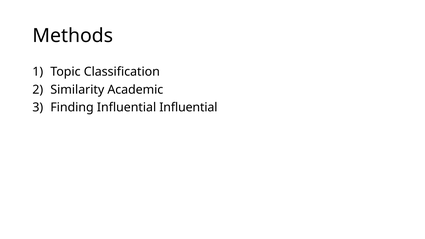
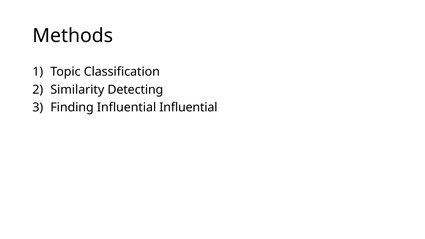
Academic: Academic -> Detecting
